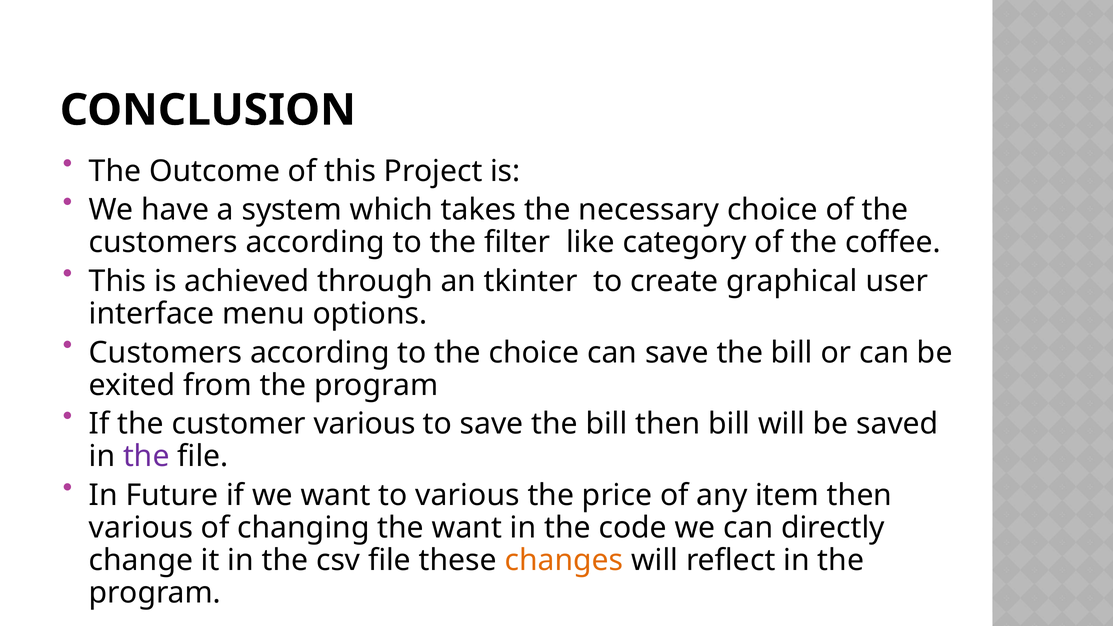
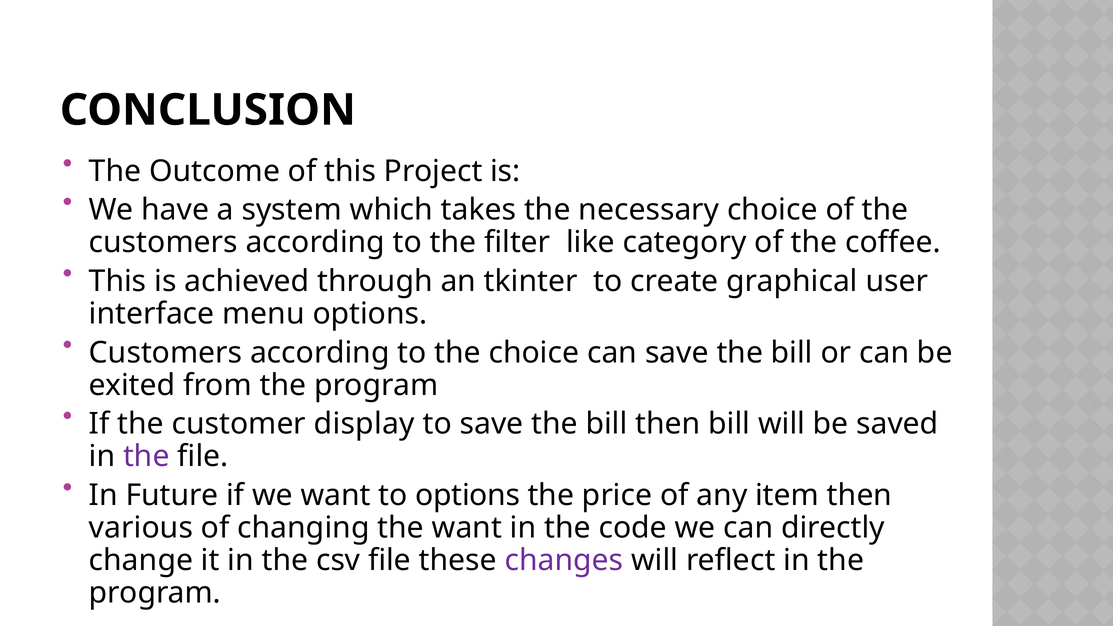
customer various: various -> display
to various: various -> options
changes colour: orange -> purple
